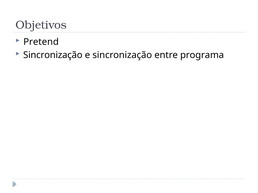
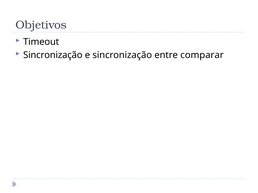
Pretend: Pretend -> Timeout
programa: programa -> comparar
